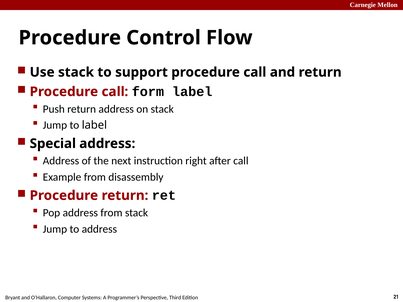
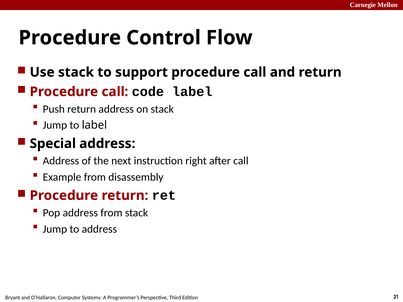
form: form -> code
